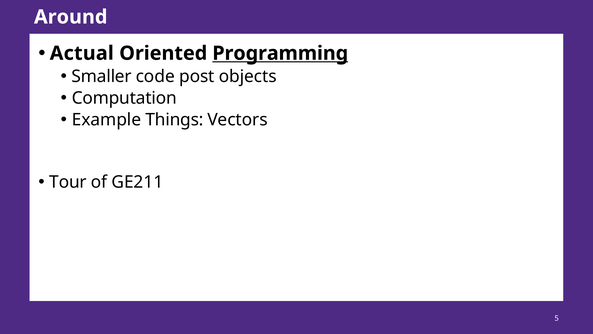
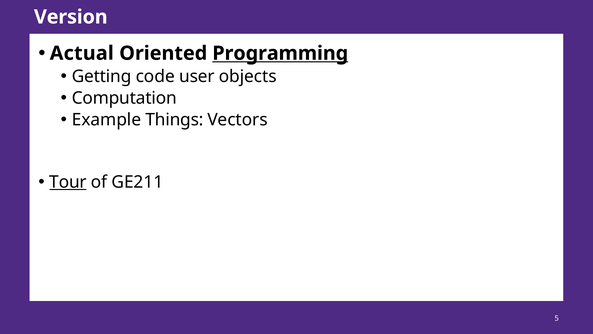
Around: Around -> Version
Smaller: Smaller -> Getting
post: post -> user
Tour underline: none -> present
